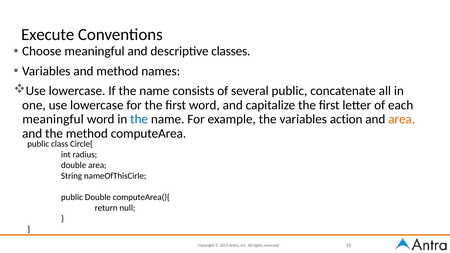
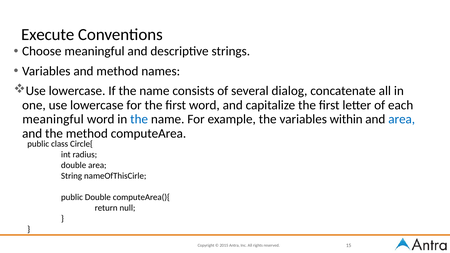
classes: classes -> strings
several public: public -> dialog
action: action -> within
area at (402, 119) colour: orange -> blue
